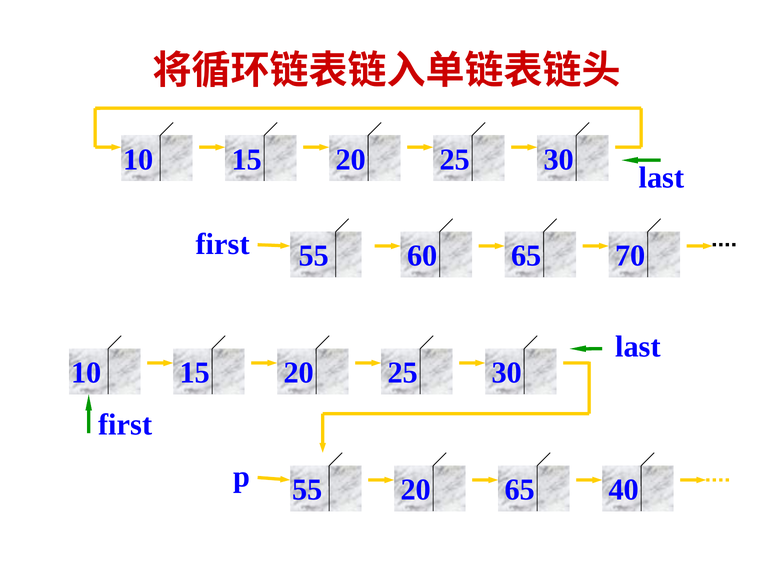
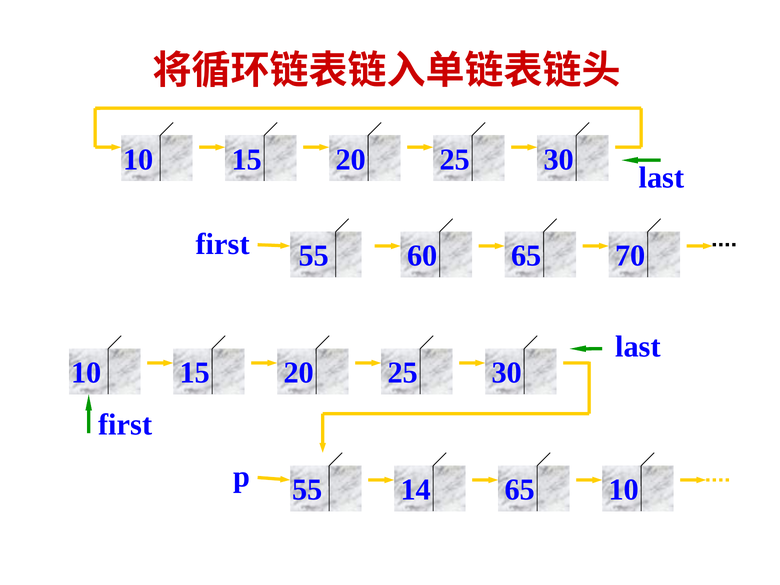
p 20: 20 -> 14
65 40: 40 -> 10
